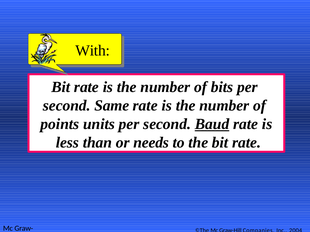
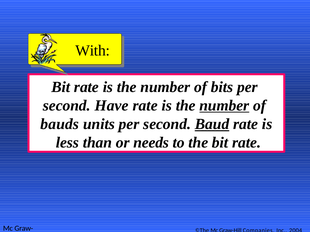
Same: Same -> Have
number at (224, 106) underline: none -> present
points: points -> bauds
